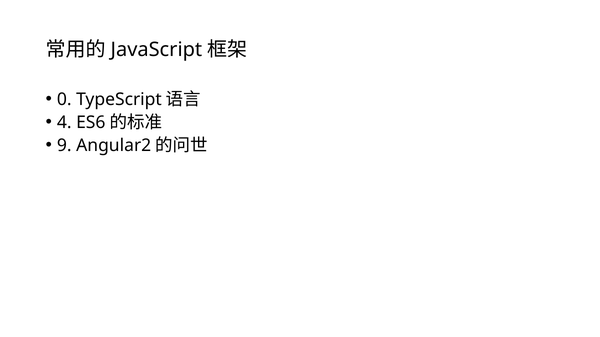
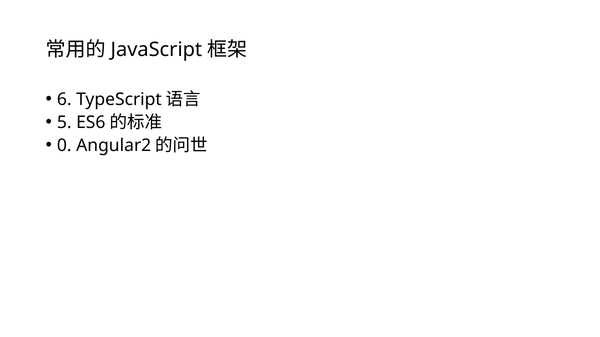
0: 0 -> 6
4: 4 -> 5
9: 9 -> 0
